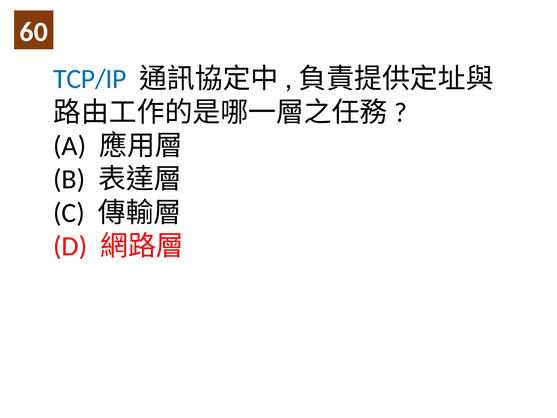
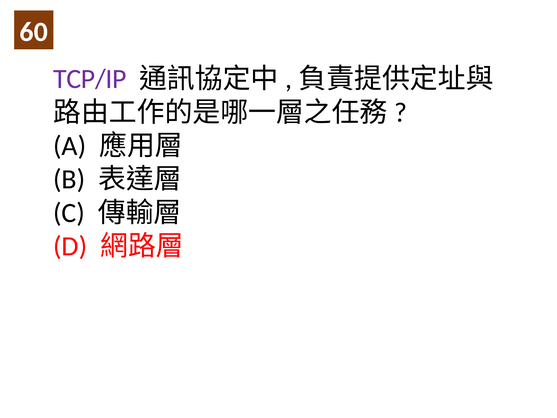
TCP/IP colour: blue -> purple
